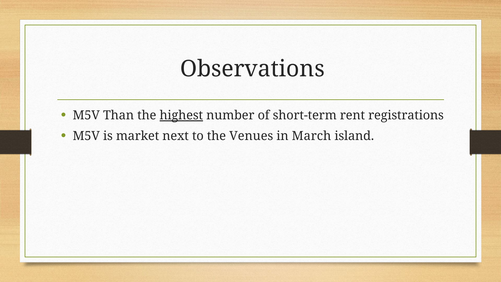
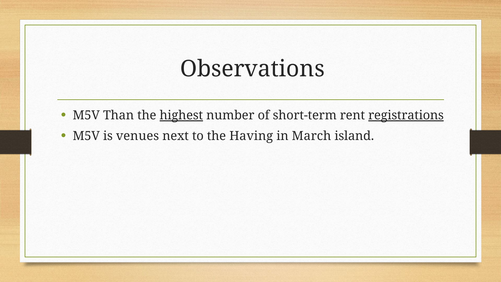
registrations underline: none -> present
market: market -> venues
Venues: Venues -> Having
